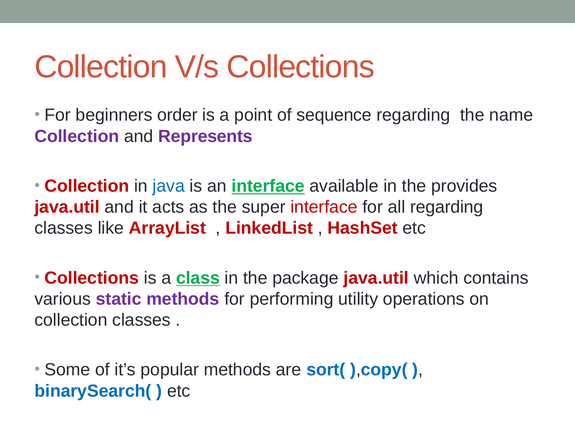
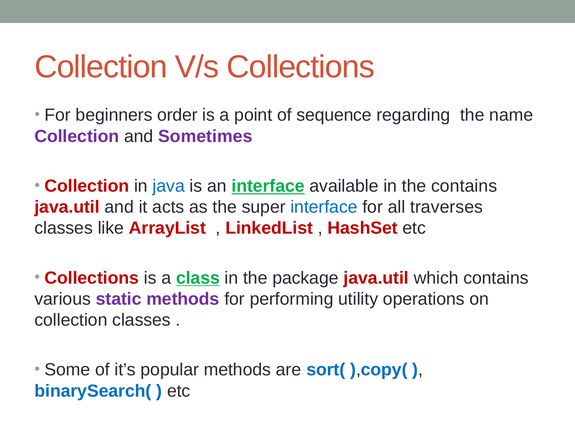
Represents: Represents -> Sometimes
the provides: provides -> contains
interface at (324, 207) colour: red -> blue
all regarding: regarding -> traverses
